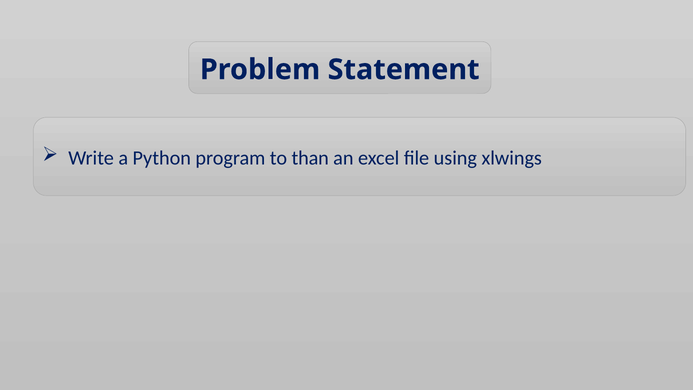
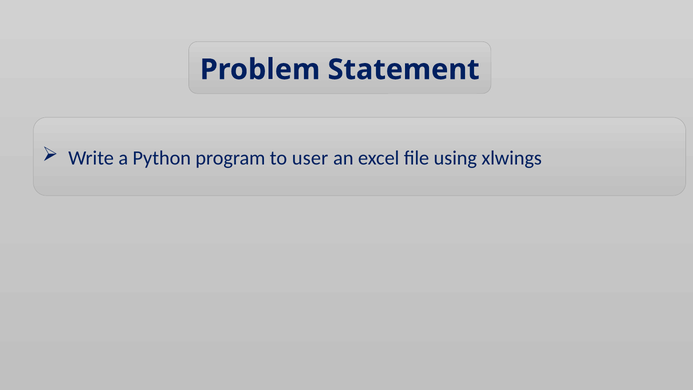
than: than -> user
